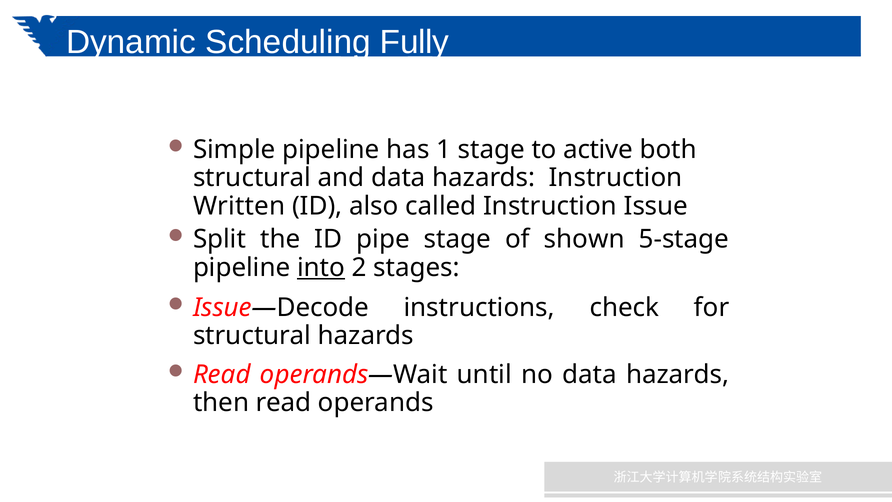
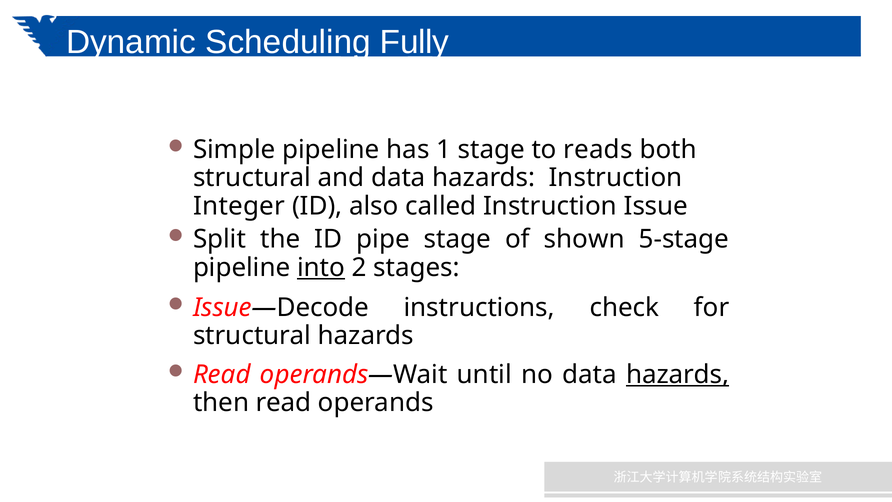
active: active -> reads
Written: Written -> Integer
hazards at (678, 375) underline: none -> present
